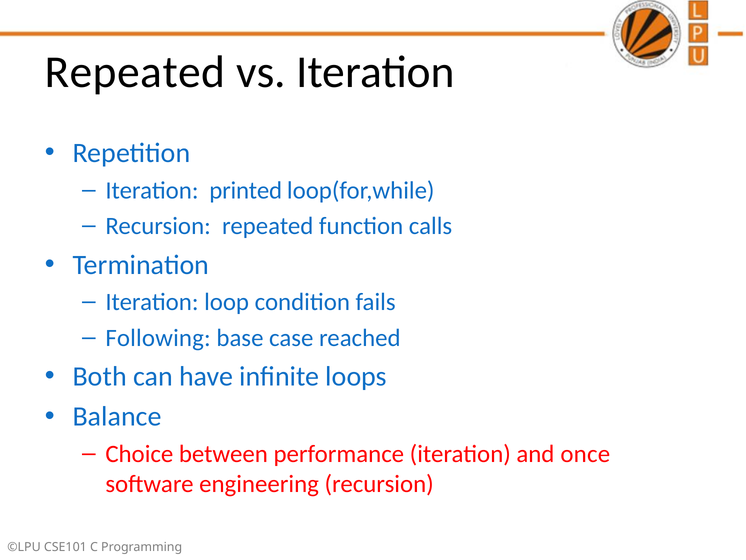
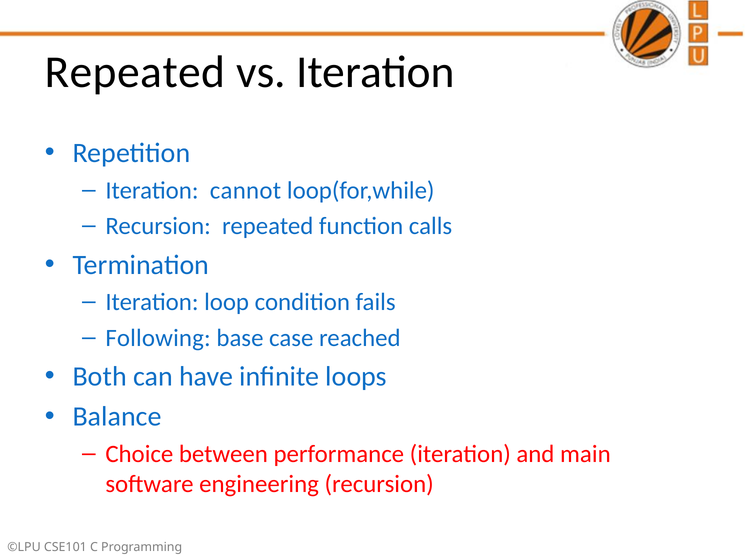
printed: printed -> cannot
once: once -> main
